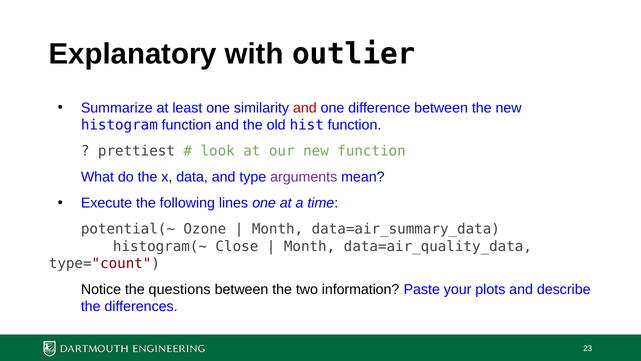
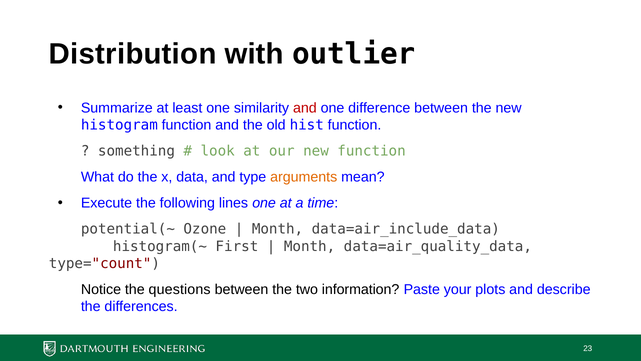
Explanatory: Explanatory -> Distribution
prettiest: prettiest -> something
arguments colour: purple -> orange
data=air_summary_data: data=air_summary_data -> data=air_include_data
Close: Close -> First
